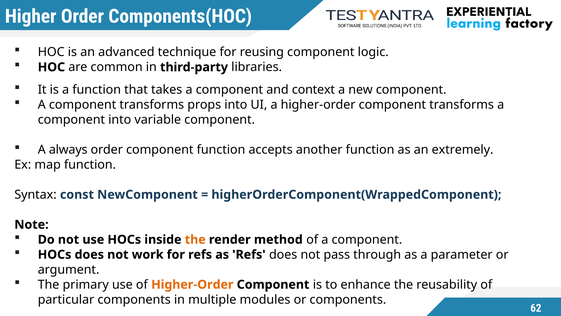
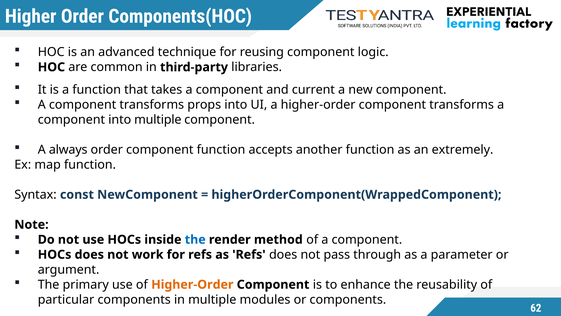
context: context -> current
into variable: variable -> multiple
the at (195, 239) colour: orange -> blue
